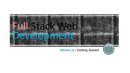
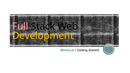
Development colour: light blue -> yellow
